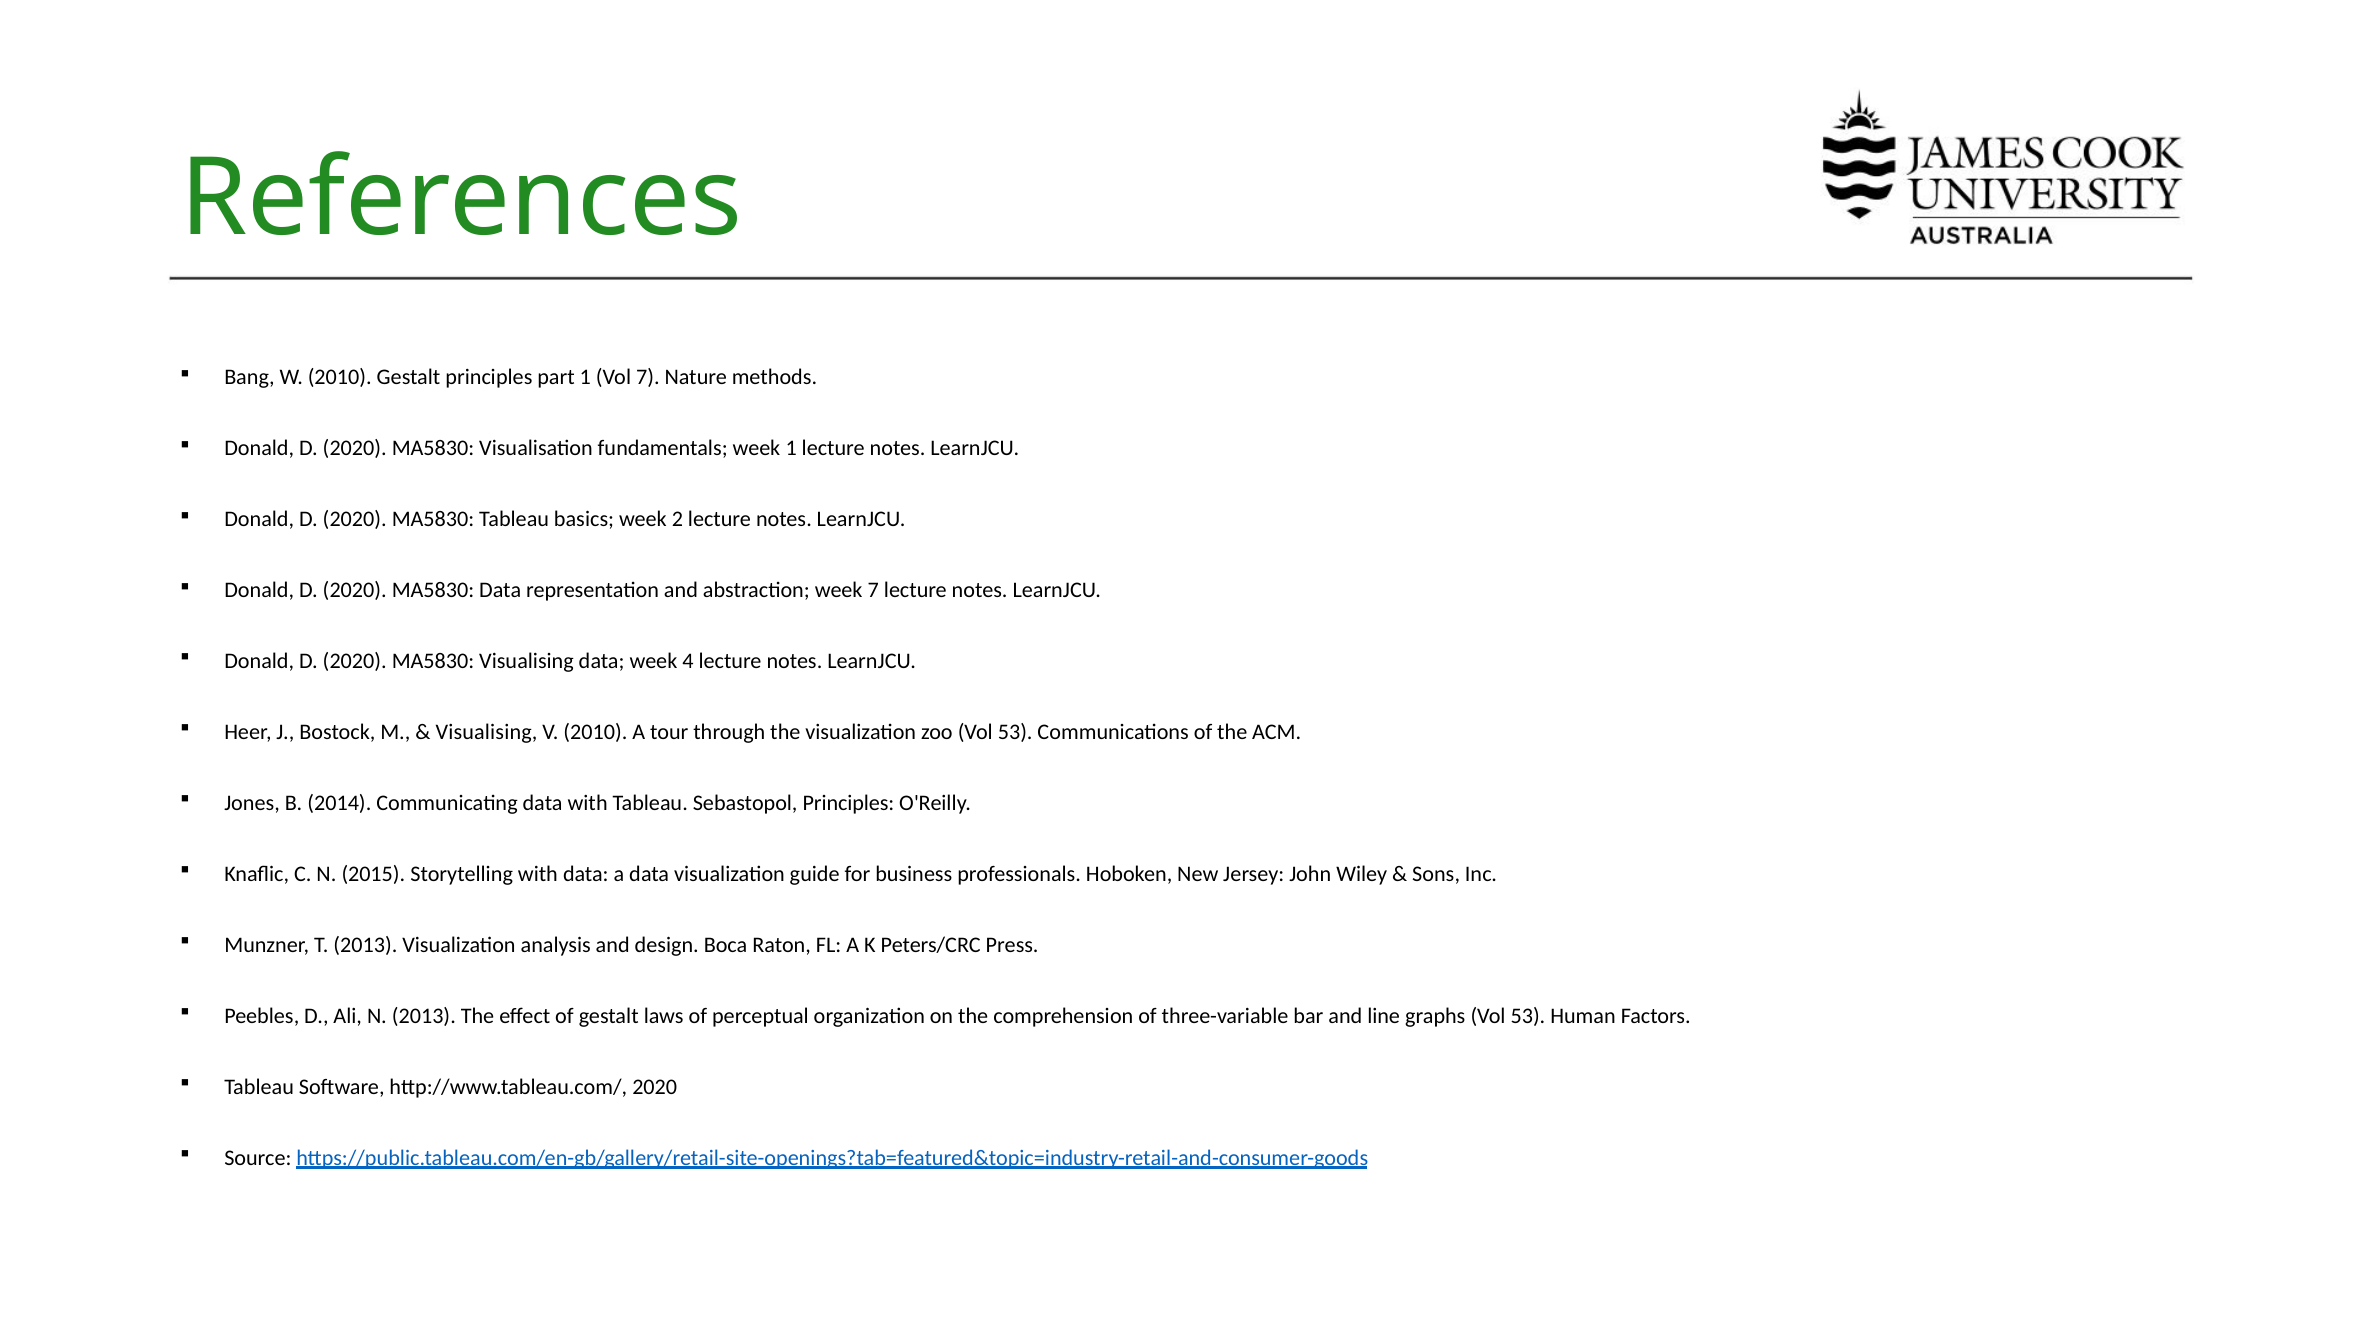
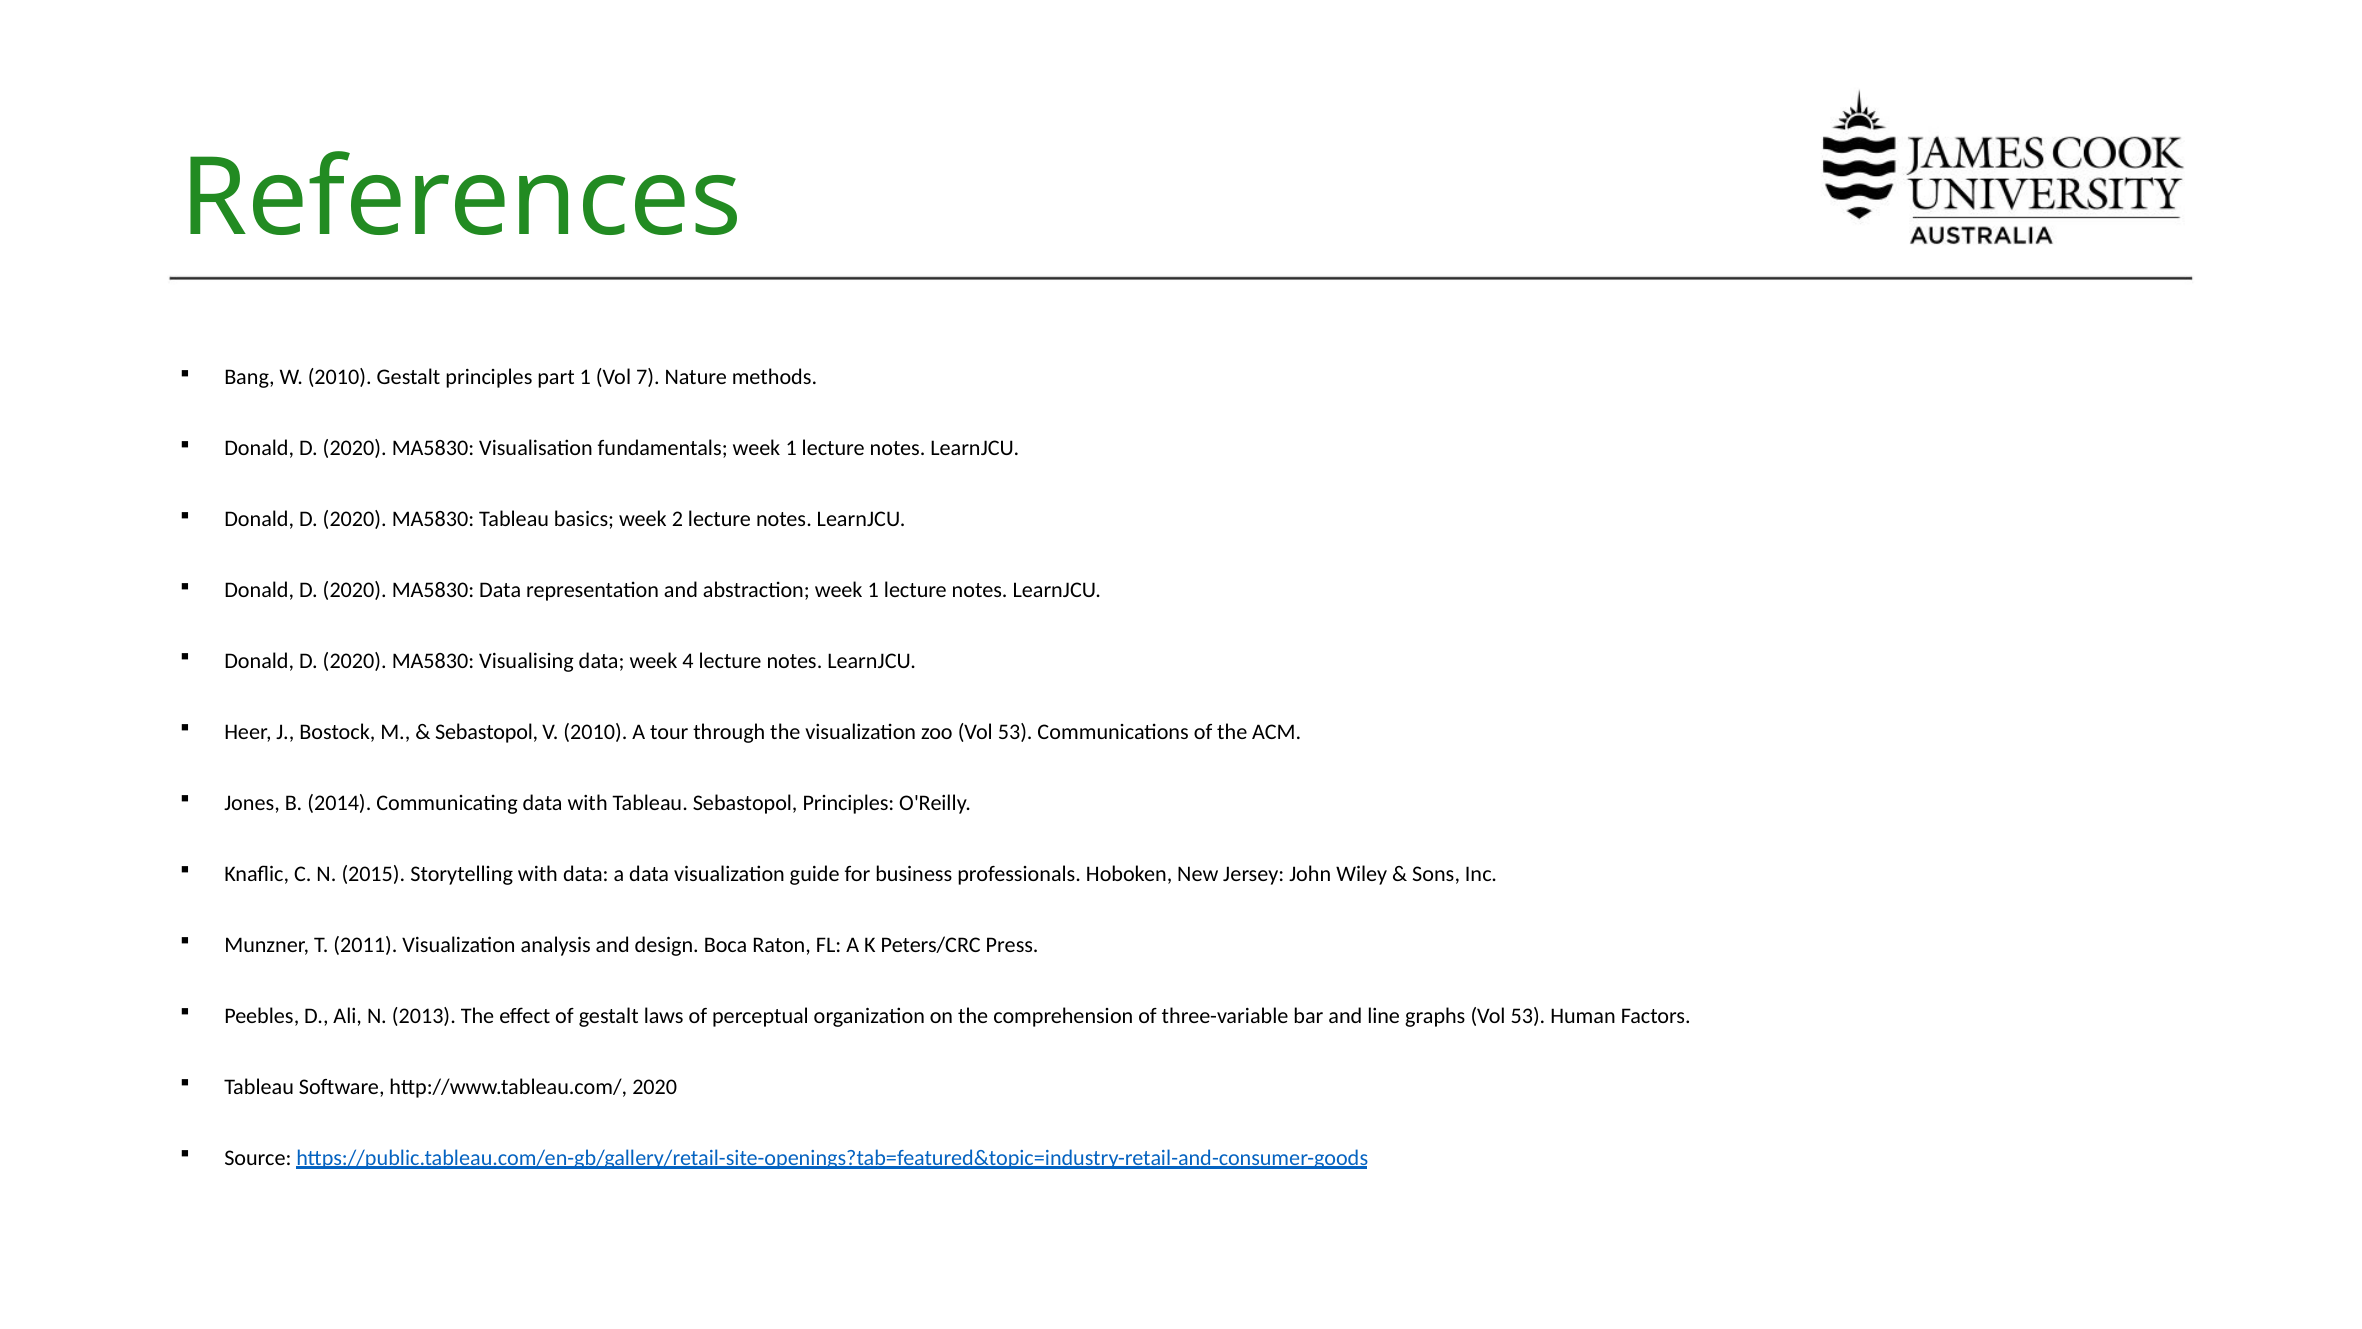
abstraction week 7: 7 -> 1
Visualising at (487, 732): Visualising -> Sebastopol
T 2013: 2013 -> 2011
